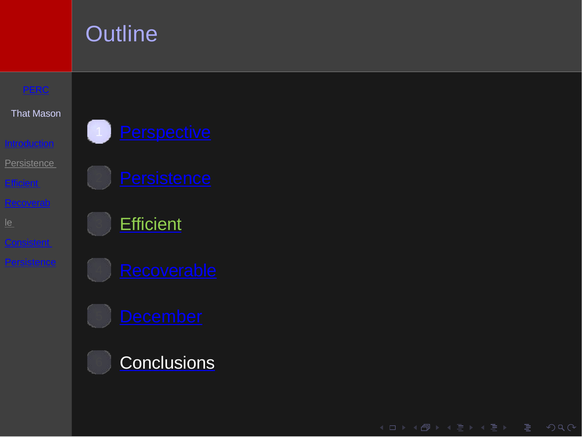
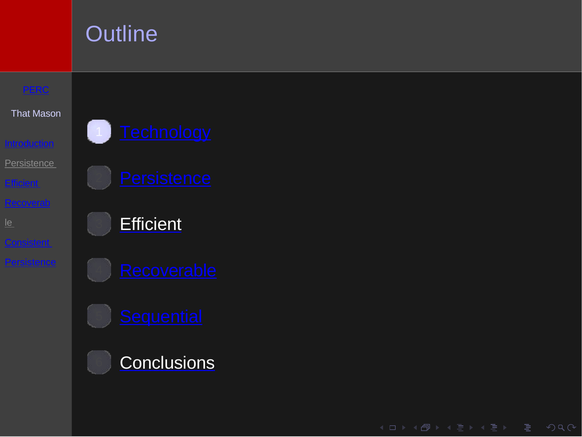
Perspective: Perspective -> Technology
Efficient at (151, 224) colour: light green -> white
December: December -> Sequential
